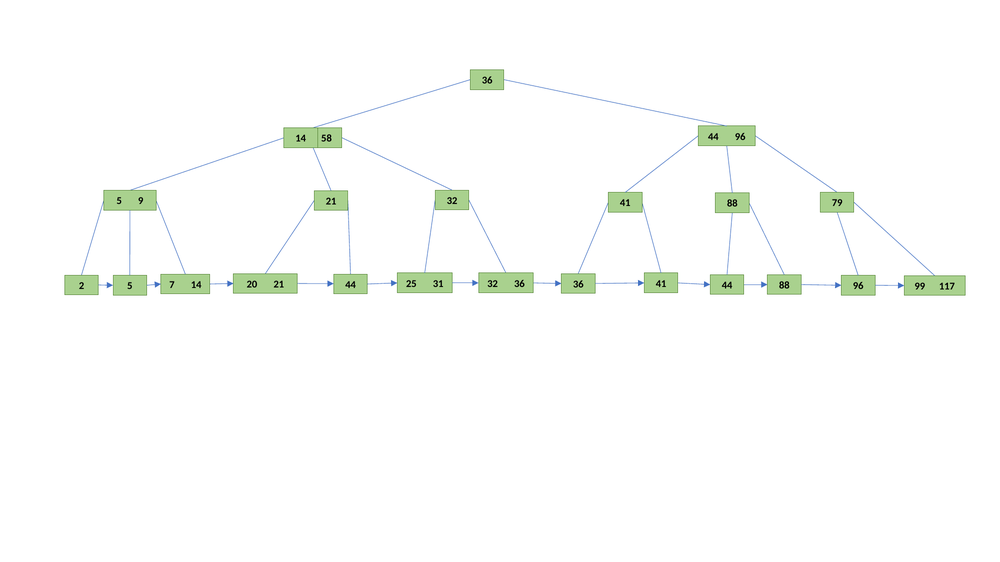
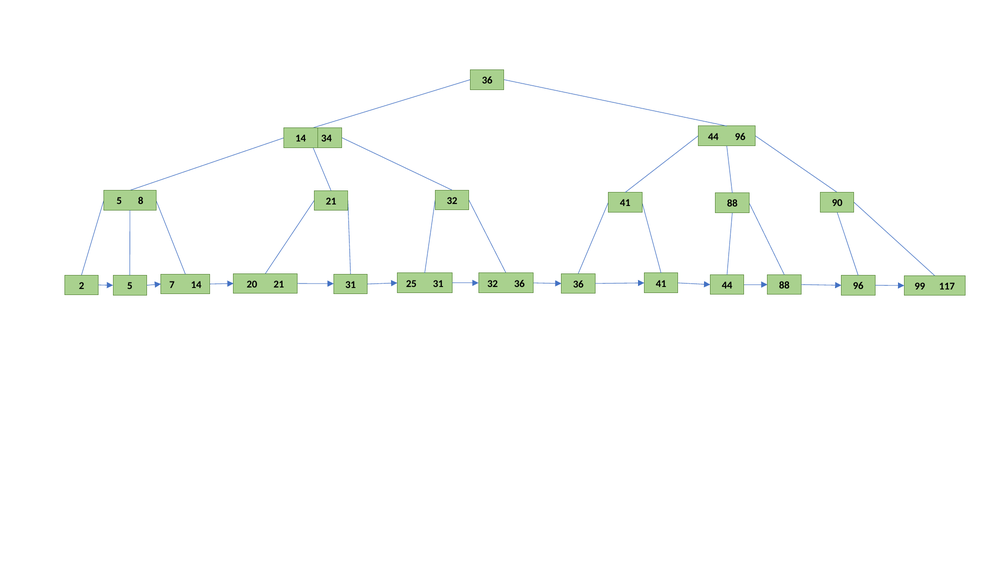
58: 58 -> 34
9: 9 -> 8
79: 79 -> 90
21 44: 44 -> 31
